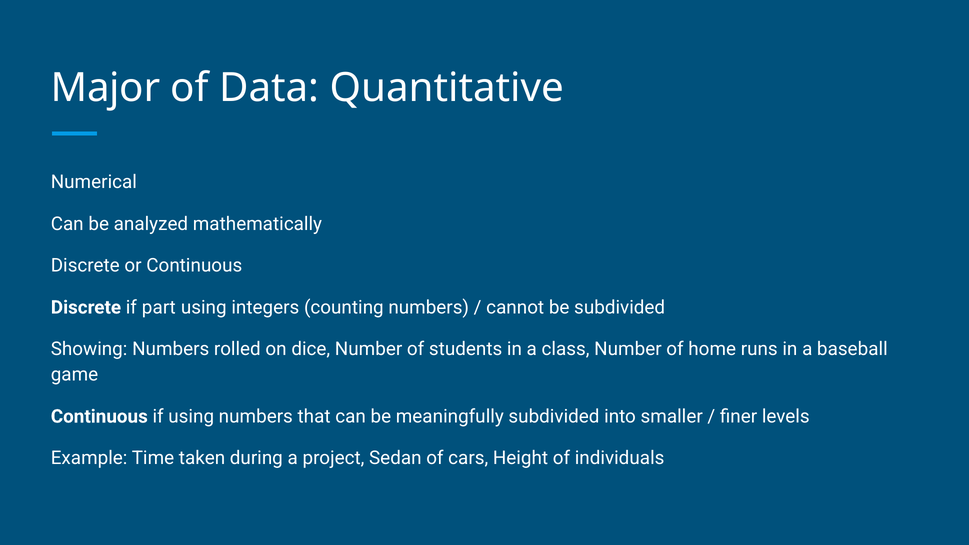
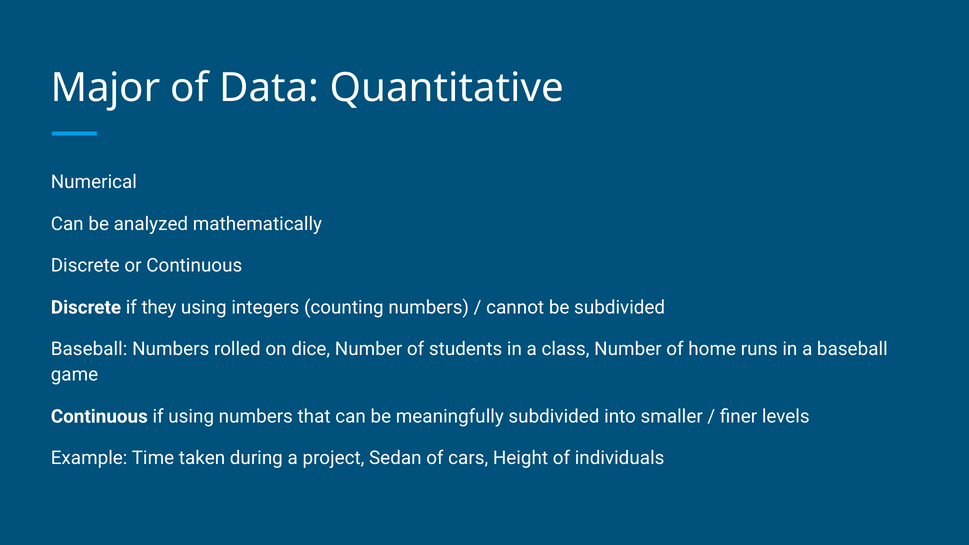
part: part -> they
Showing at (89, 349): Showing -> Baseball
